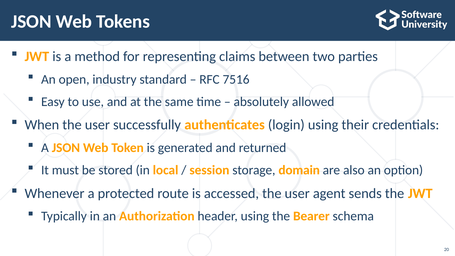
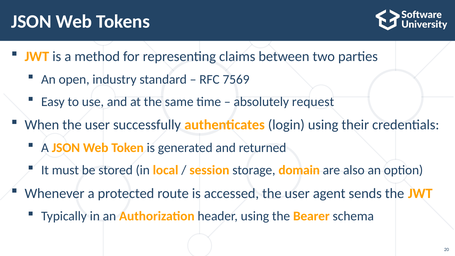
7516: 7516 -> 7569
allowed: allowed -> request
